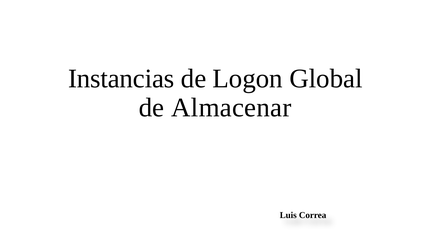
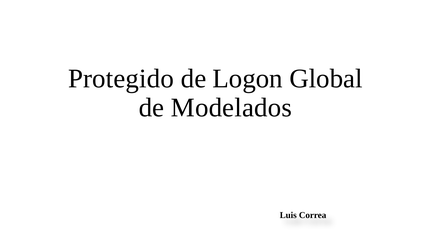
Instancias: Instancias -> Protegido
Almacenar: Almacenar -> Modelados
